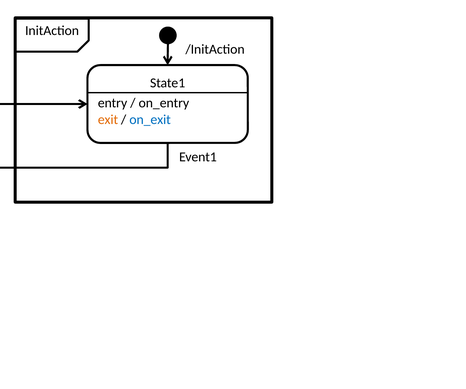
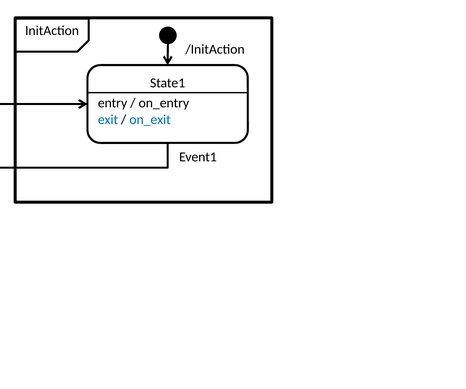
exit colour: orange -> blue
